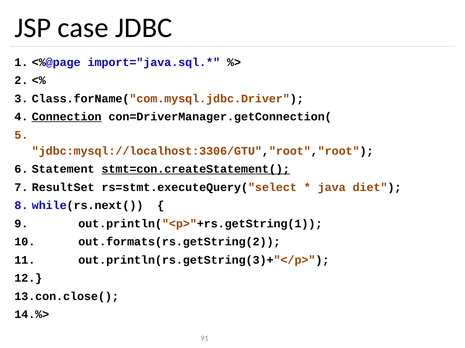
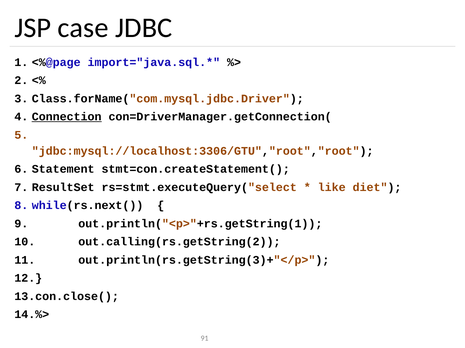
stmt=con.createStatement( underline: present -> none
java: java -> like
out.formats(rs.getString(2: out.formats(rs.getString(2 -> out.calling(rs.getString(2
